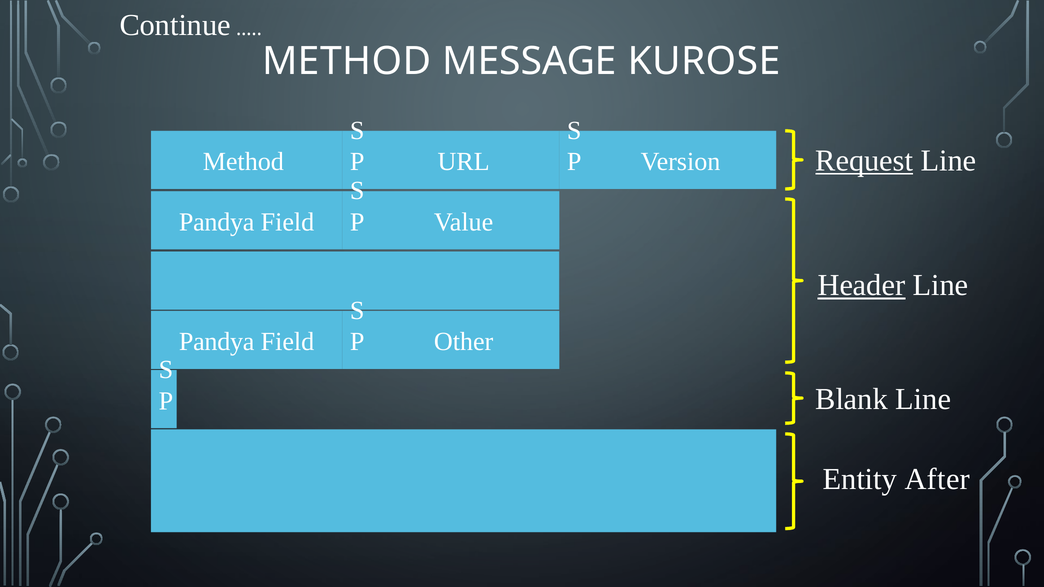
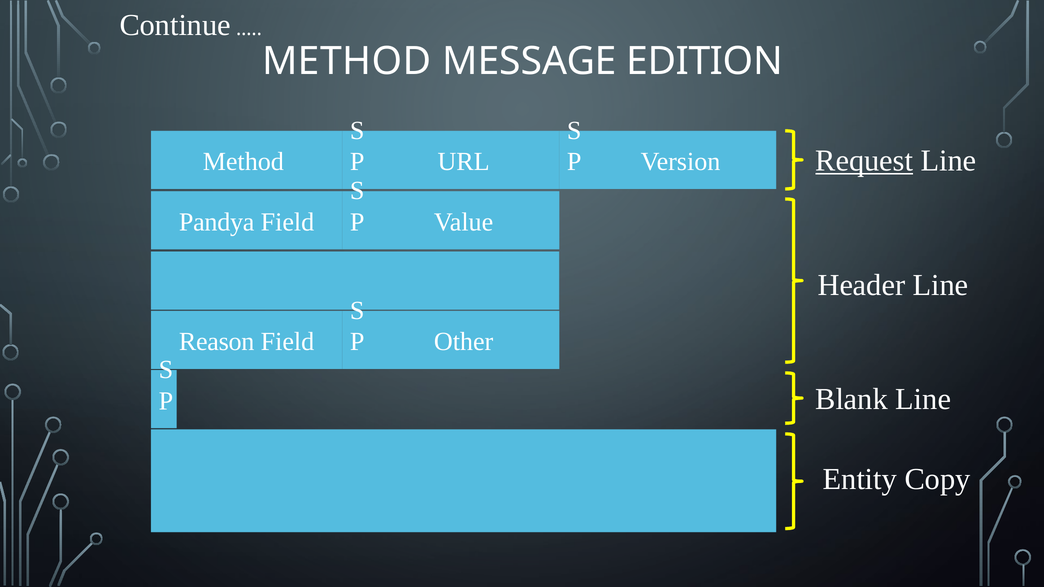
KUROSE: KUROSE -> EDITION
Header underline: present -> none
Pandya at (217, 342): Pandya -> Reason
After: After -> Copy
